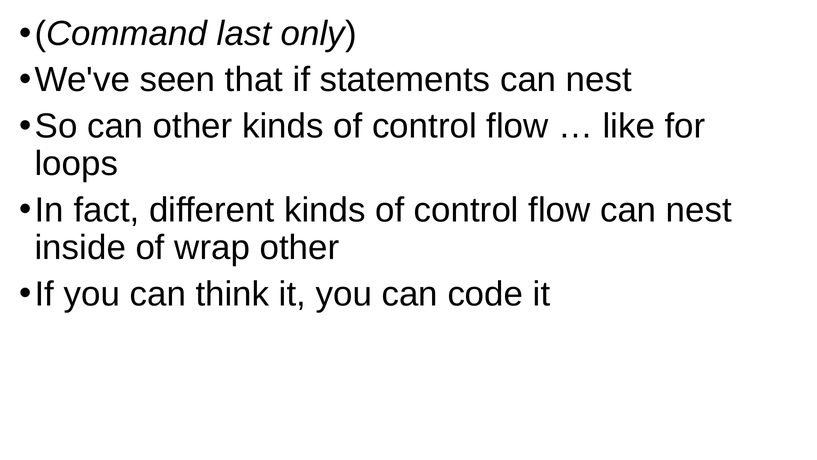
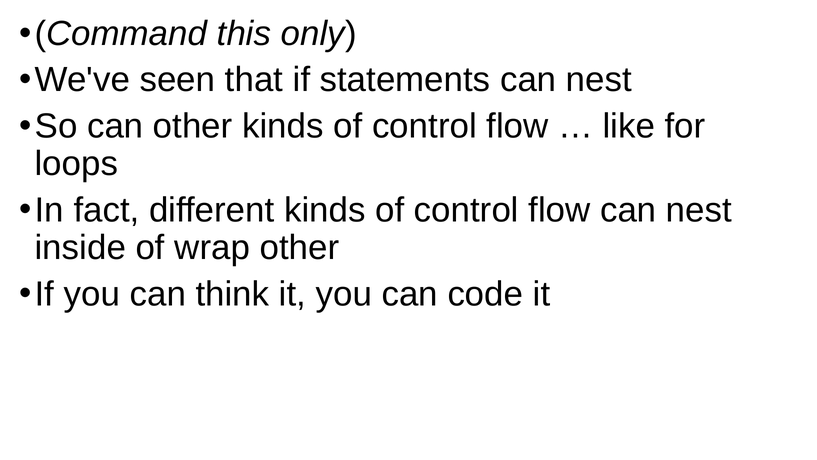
last: last -> this
